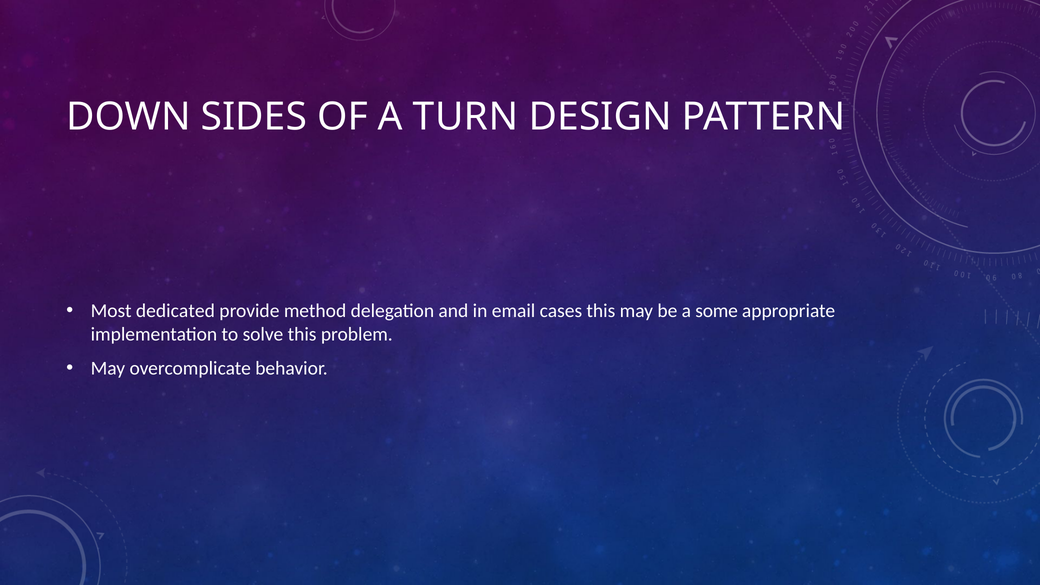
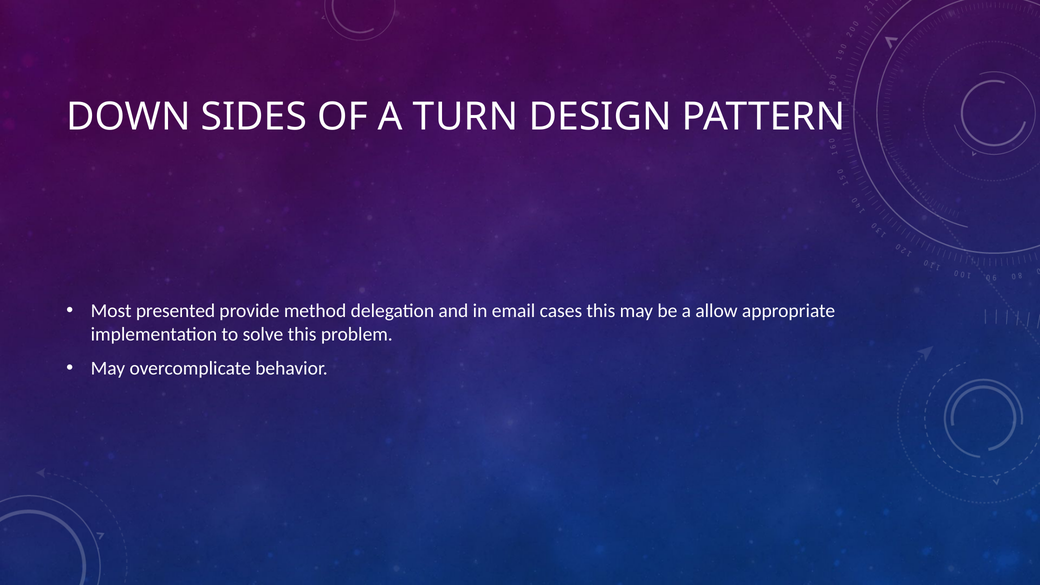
dedicated: dedicated -> presented
some: some -> allow
